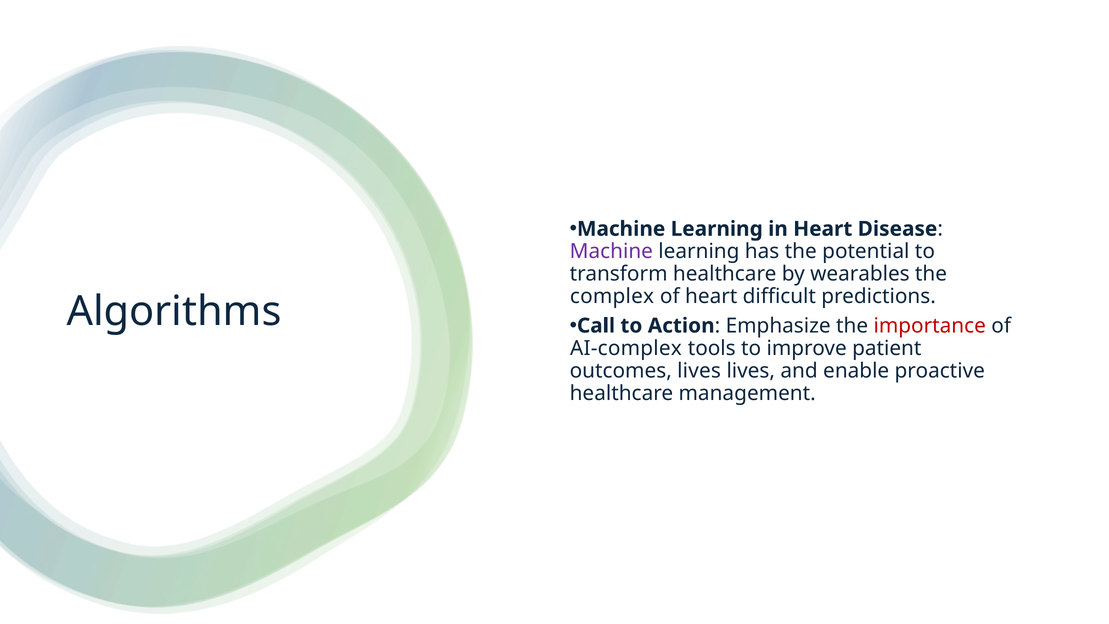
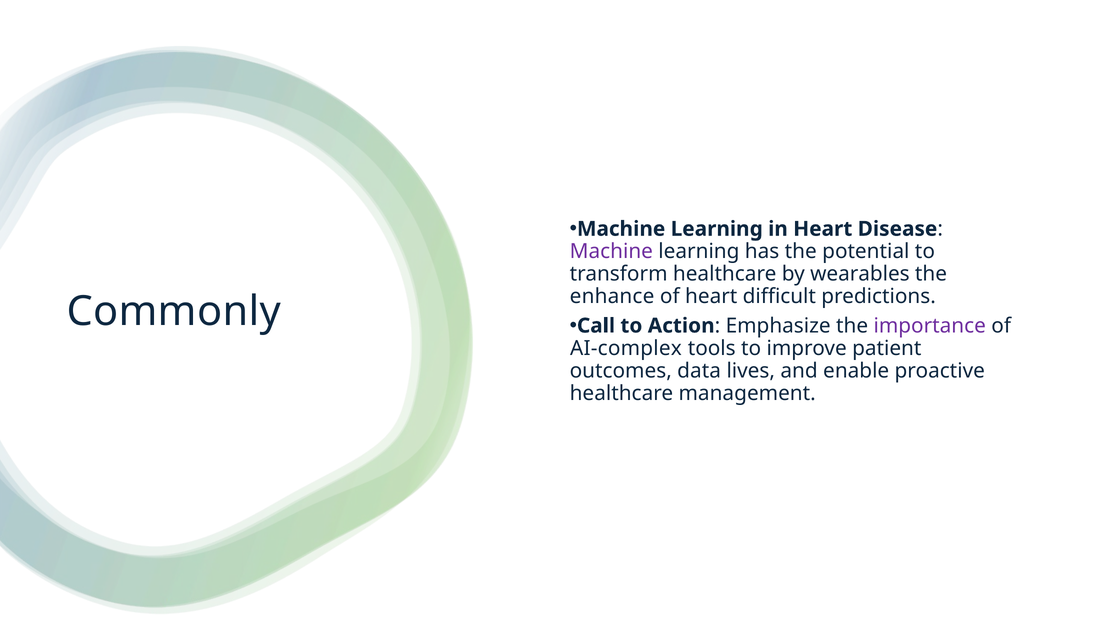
complex: complex -> enhance
Algorithms: Algorithms -> Commonly
importance colour: red -> purple
outcomes lives: lives -> data
